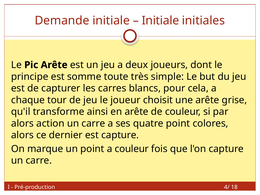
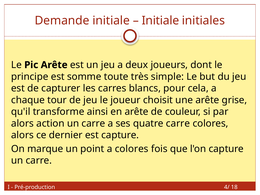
quatre point: point -> carre
a couleur: couleur -> colores
